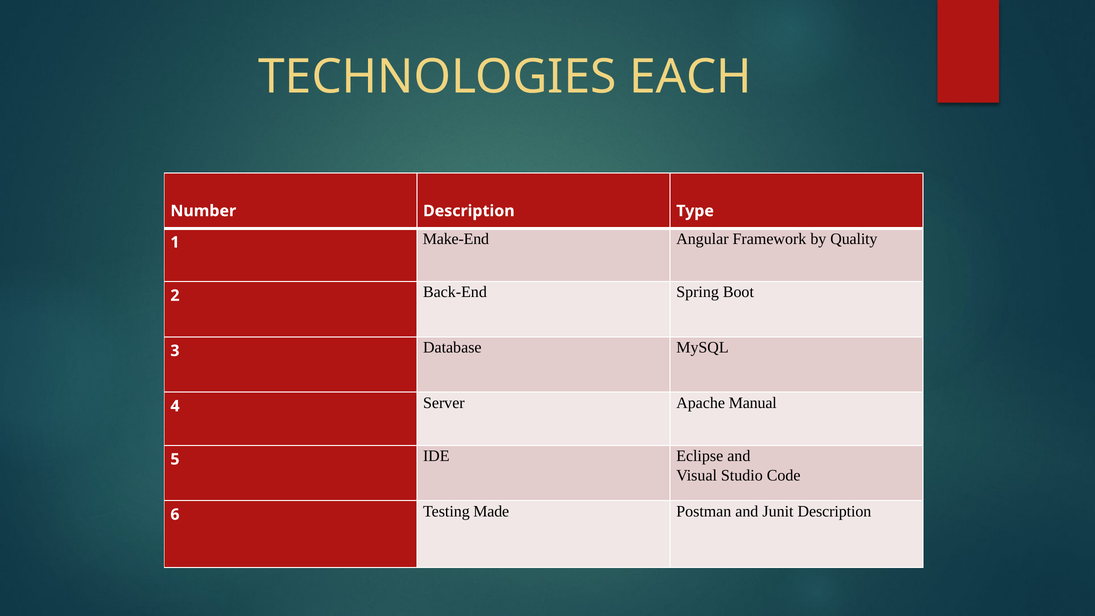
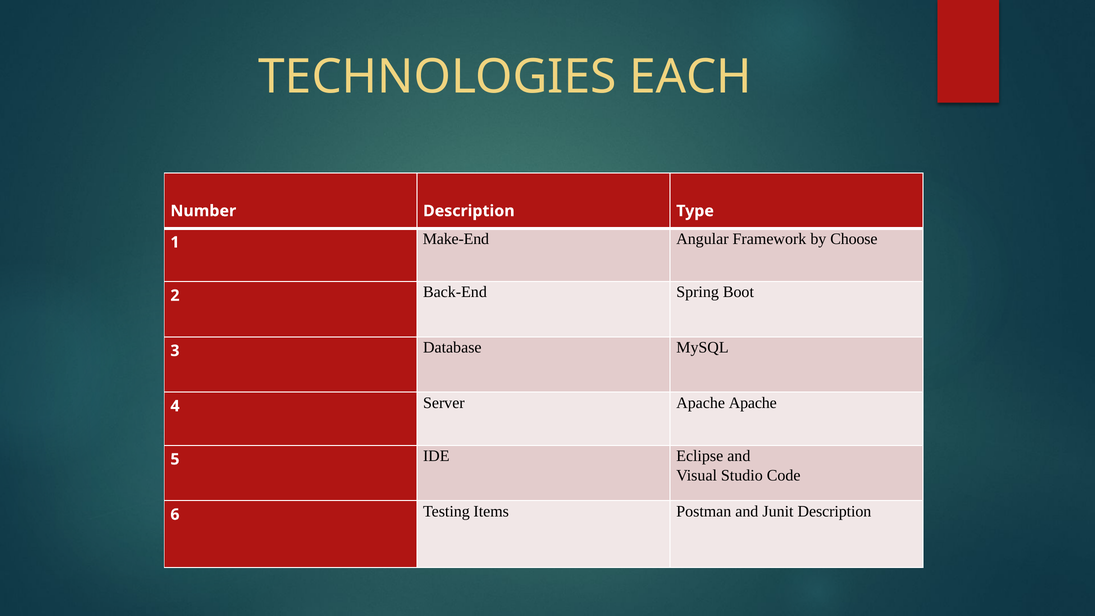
Quality: Quality -> Choose
Apache Manual: Manual -> Apache
Made: Made -> Items
